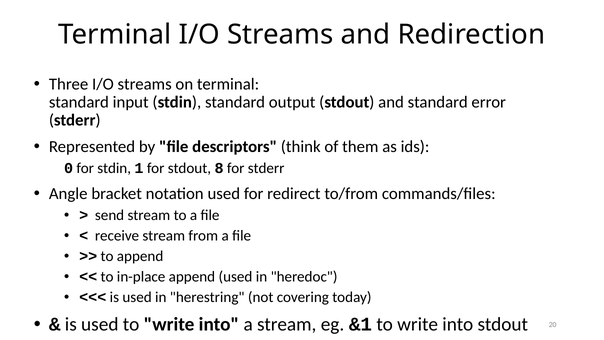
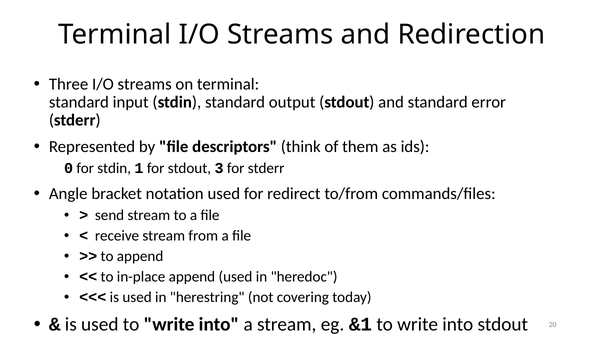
8: 8 -> 3
